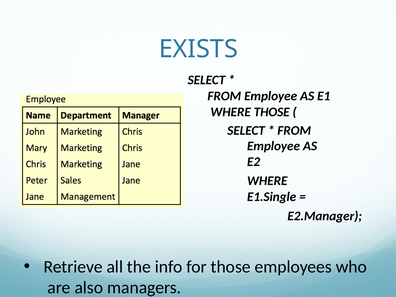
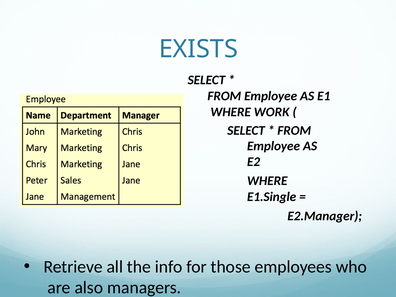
WHERE THOSE: THOSE -> WORK
